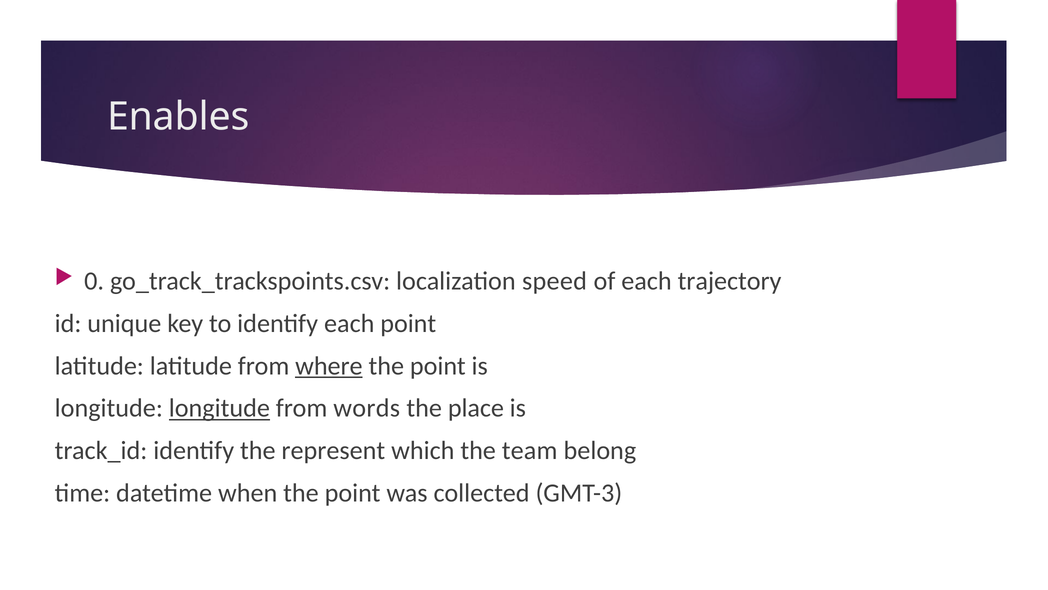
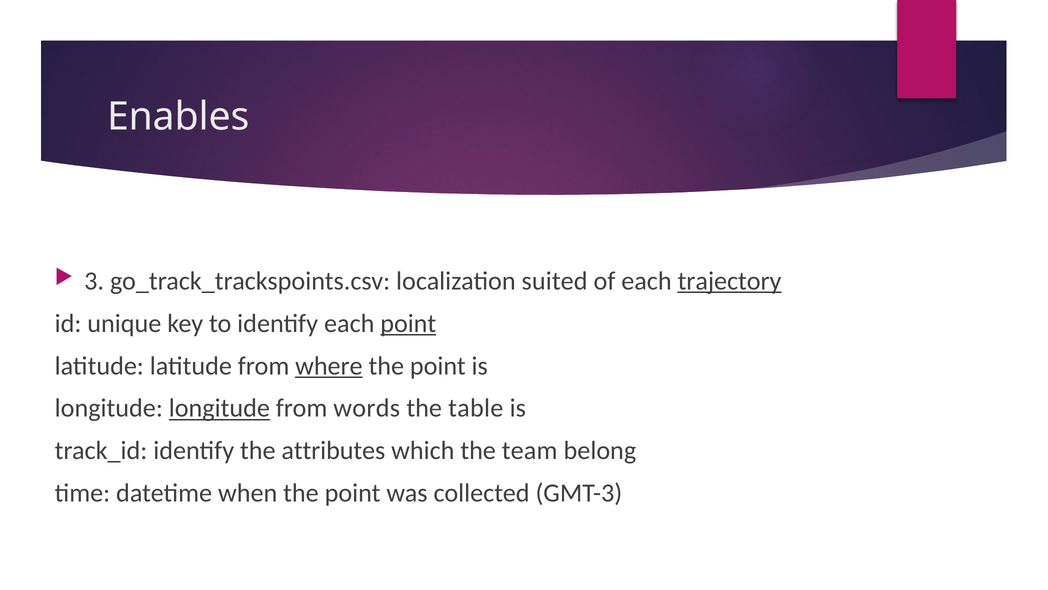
0: 0 -> 3
speed: speed -> suited
trajectory underline: none -> present
point at (408, 323) underline: none -> present
place: place -> table
represent: represent -> attributes
